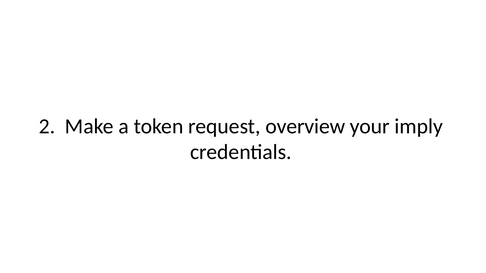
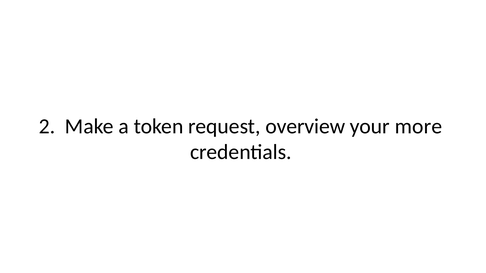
imply: imply -> more
